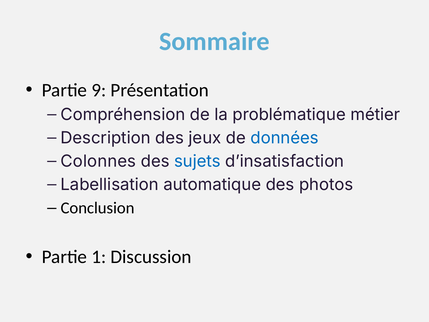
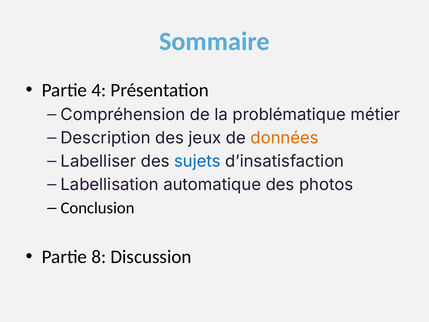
9: 9 -> 4
données colour: blue -> orange
Colonnes: Colonnes -> Labelliser
1: 1 -> 8
